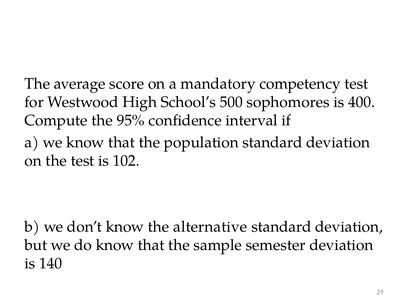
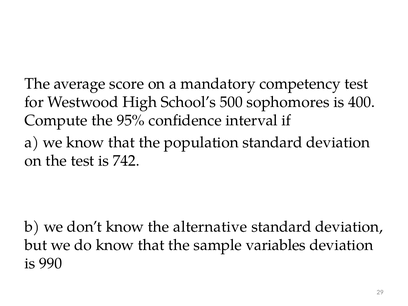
102: 102 -> 742
semester: semester -> variables
140: 140 -> 990
